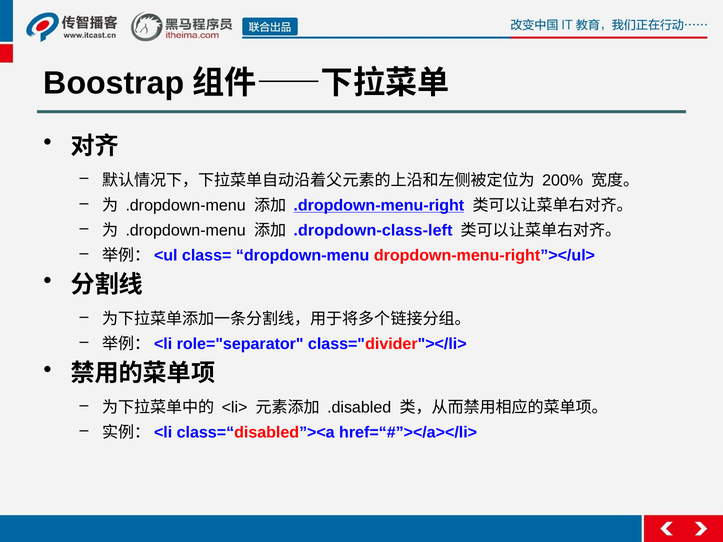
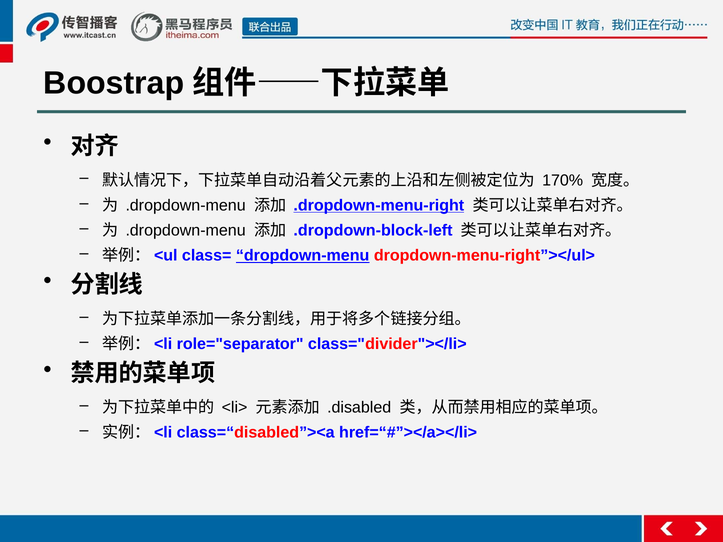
200%: 200% -> 170%
.dropdown-class-left: .dropdown-class-left -> .dropdown-block-left
dropdown-menu underline: none -> present
